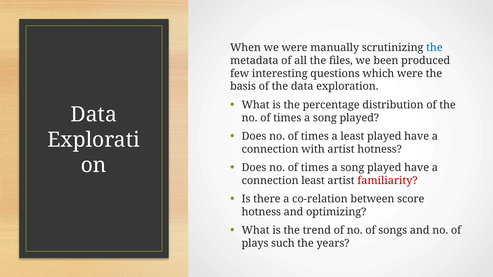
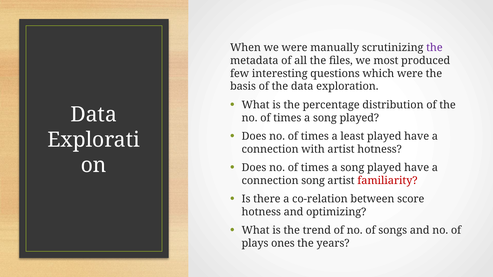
the at (434, 48) colour: blue -> purple
been: been -> most
connection least: least -> song
such: such -> ones
